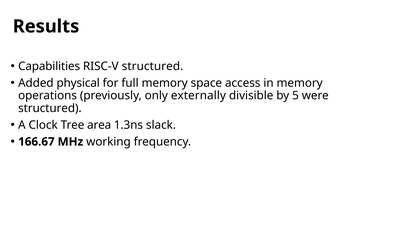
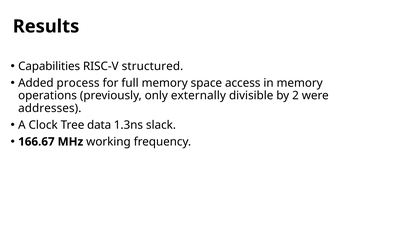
physical: physical -> process
5: 5 -> 2
structured at (50, 108): structured -> addresses
area: area -> data
